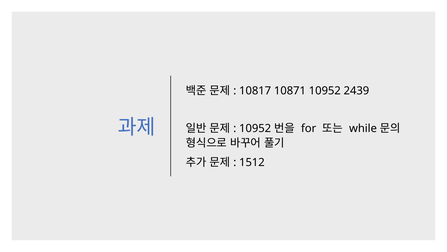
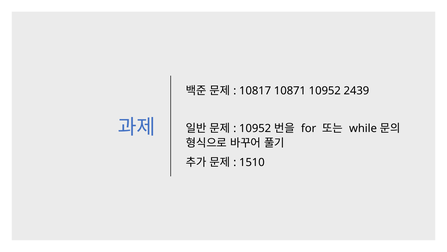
1512: 1512 -> 1510
